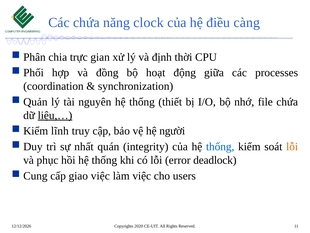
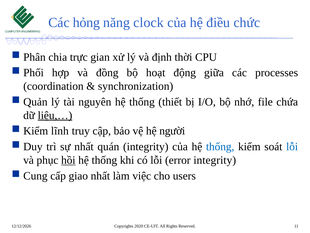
Các chứa: chứa -> hỏng
càng: càng -> chức
lỗi at (292, 146) colour: orange -> blue
hồi underline: none -> present
error deadlock: deadlock -> integrity
giao việc: việc -> nhất
